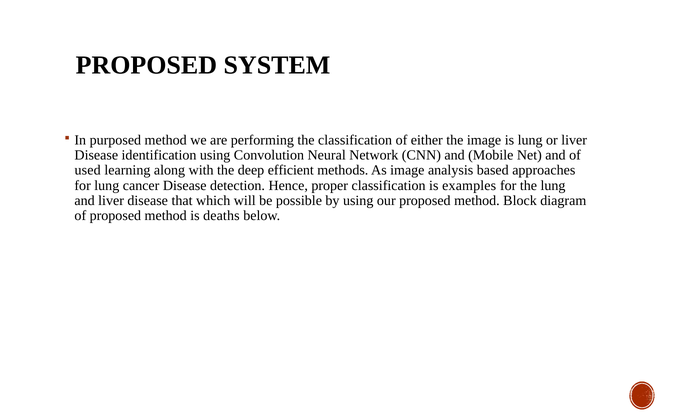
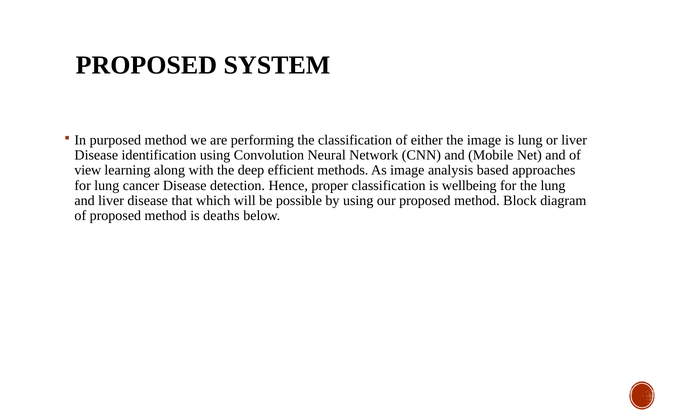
used: used -> view
examples: examples -> wellbeing
